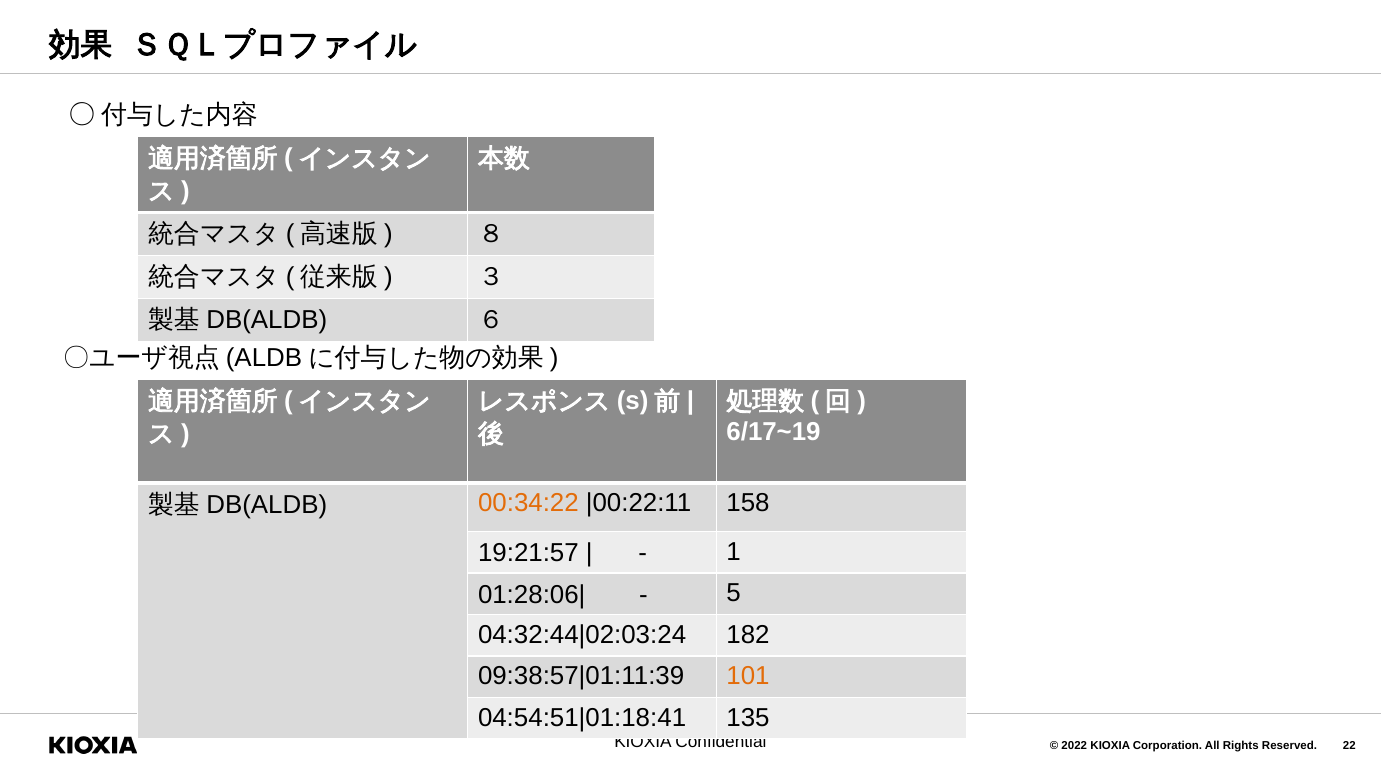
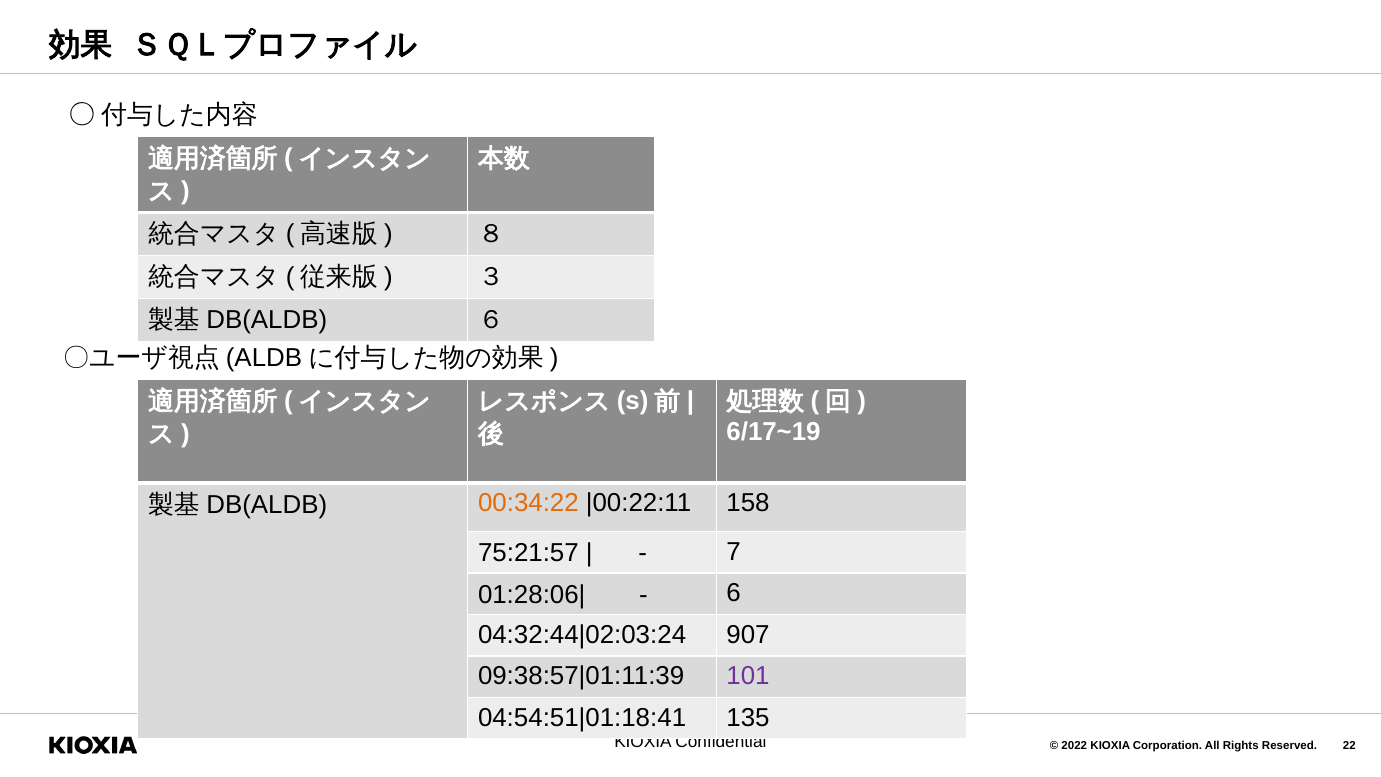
19:21:57: 19:21:57 -> 75:21:57
1: 1 -> 7
5: 5 -> 6
182: 182 -> 907
101 colour: orange -> purple
